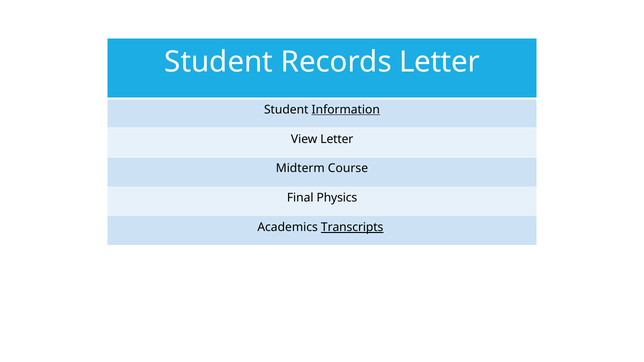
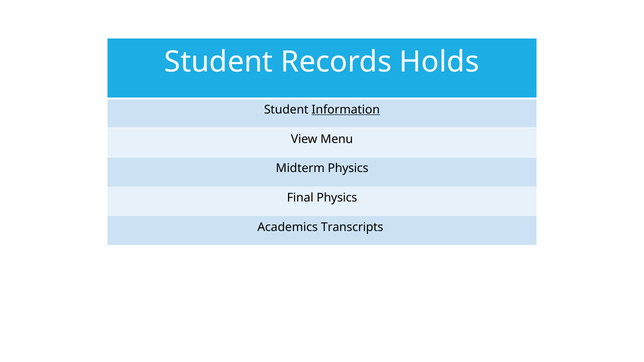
Records Letter: Letter -> Holds
View Letter: Letter -> Menu
Midterm Course: Course -> Physics
Transcripts underline: present -> none
